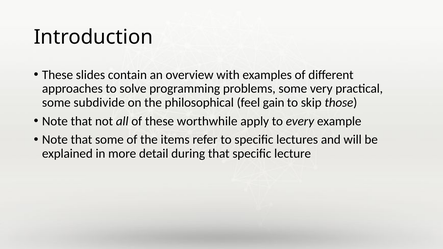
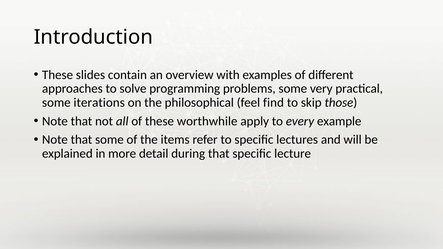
subdivide: subdivide -> iterations
gain: gain -> find
